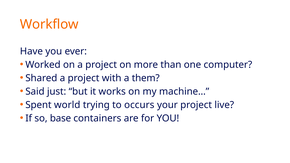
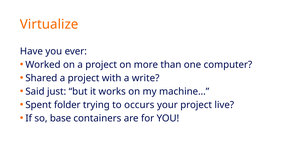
Workflow: Workflow -> Virtualize
them: them -> write
world: world -> folder
